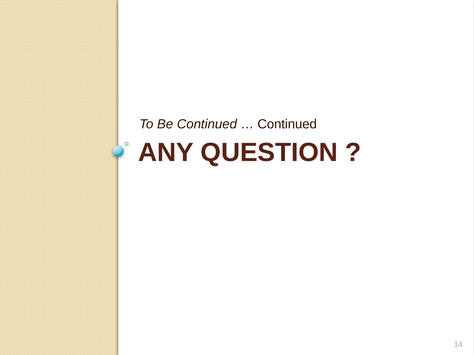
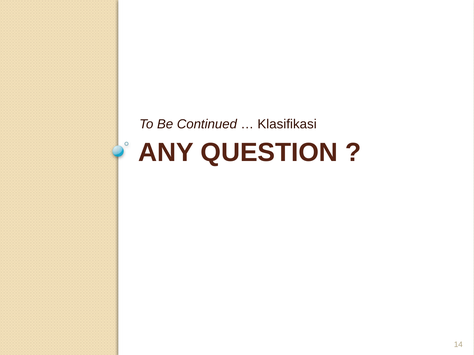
Continued at (287, 124): Continued -> Klasifikasi
